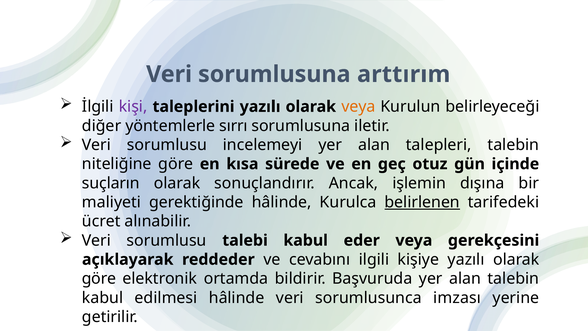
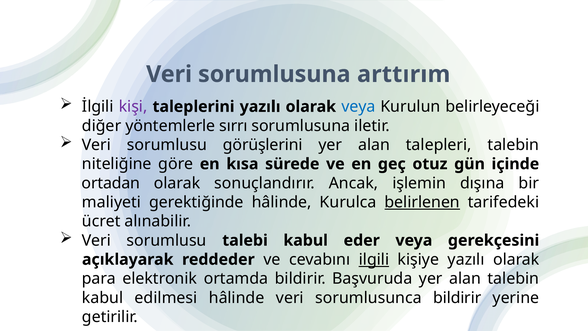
veya at (358, 107) colour: orange -> blue
incelemeyi: incelemeyi -> görüşlerini
suçların: suçların -> ortadan
ilgili underline: none -> present
göre at (99, 278): göre -> para
sorumlusunca imzası: imzası -> bildirir
